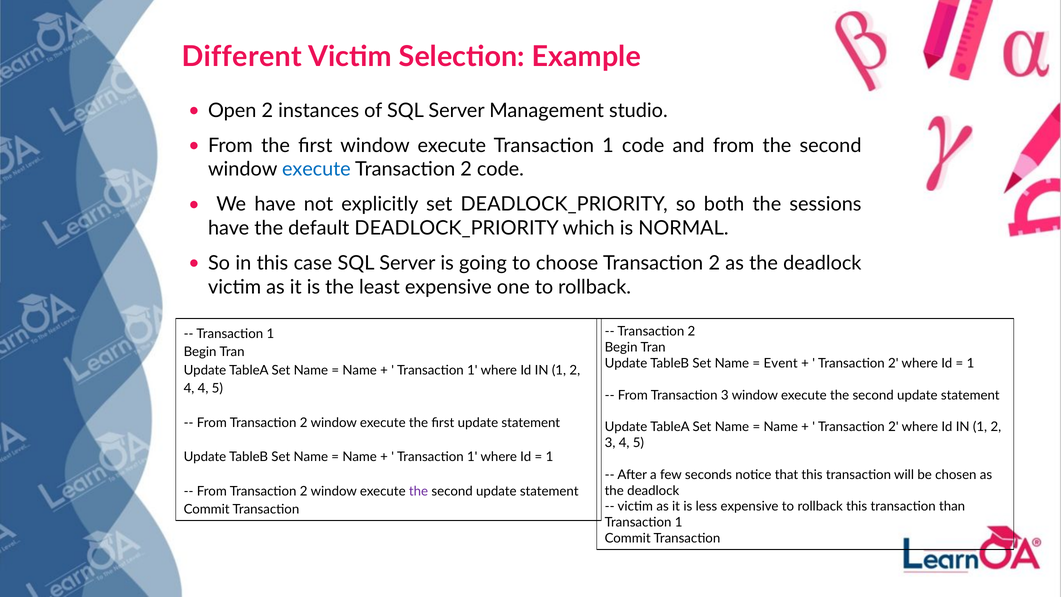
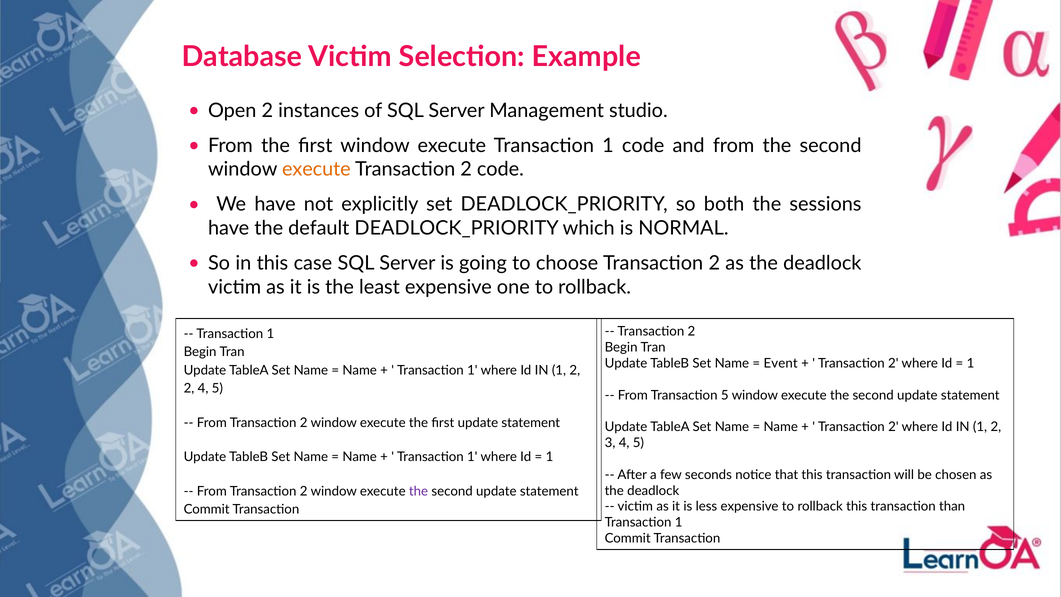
Different: Different -> Database
execute at (316, 169) colour: blue -> orange
4 at (189, 388): 4 -> 2
Transaction 3: 3 -> 5
